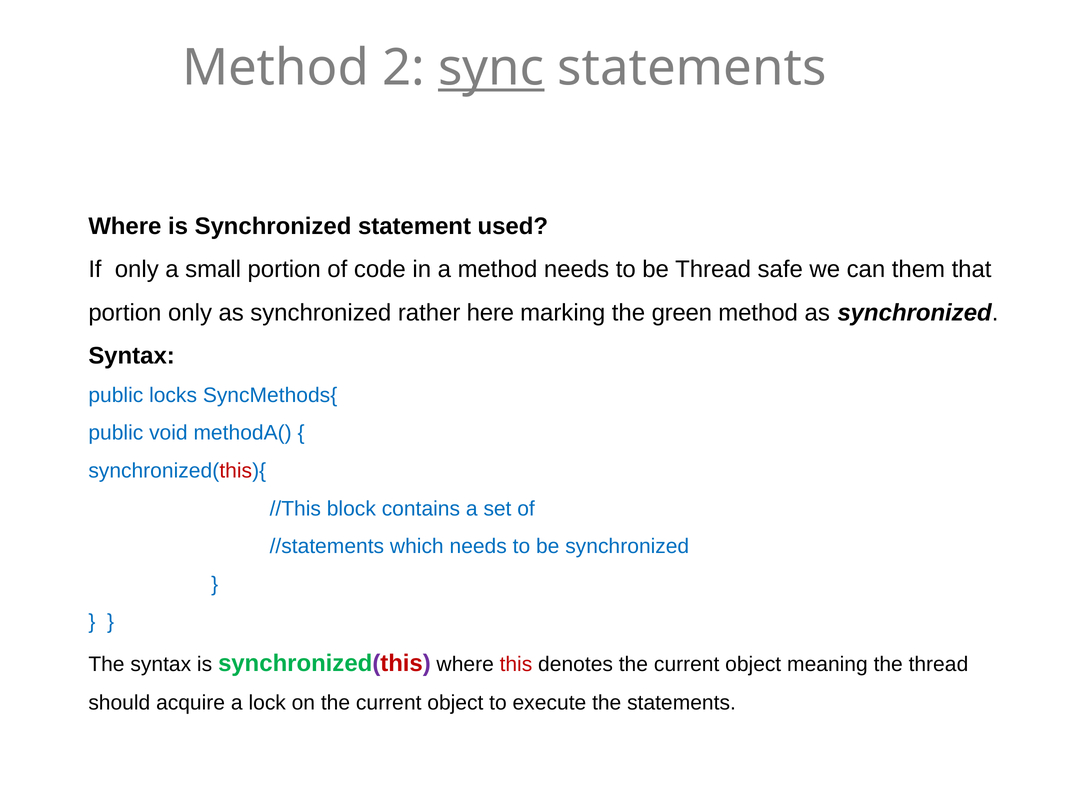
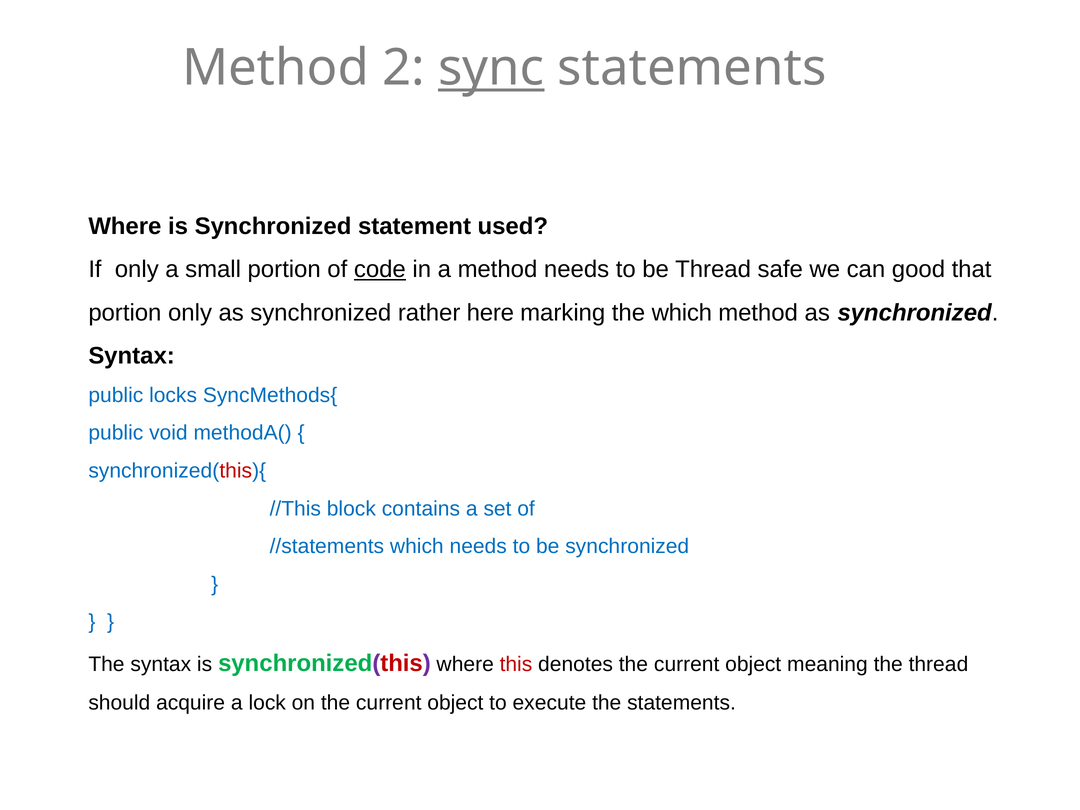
code underline: none -> present
them: them -> good
the green: green -> which
